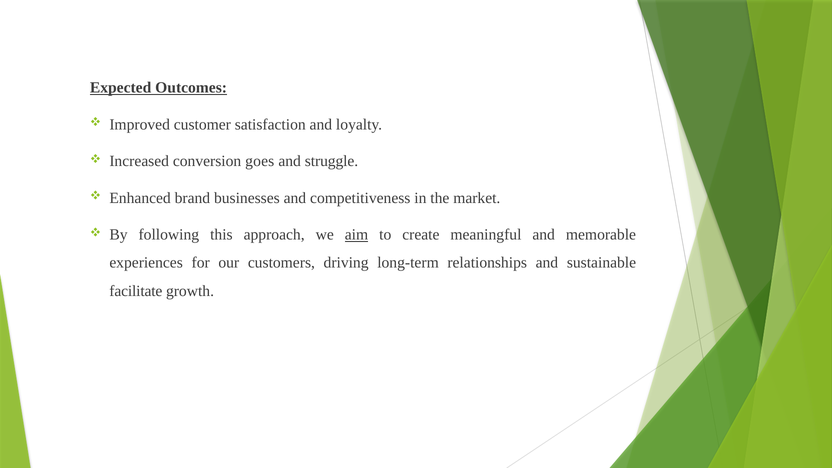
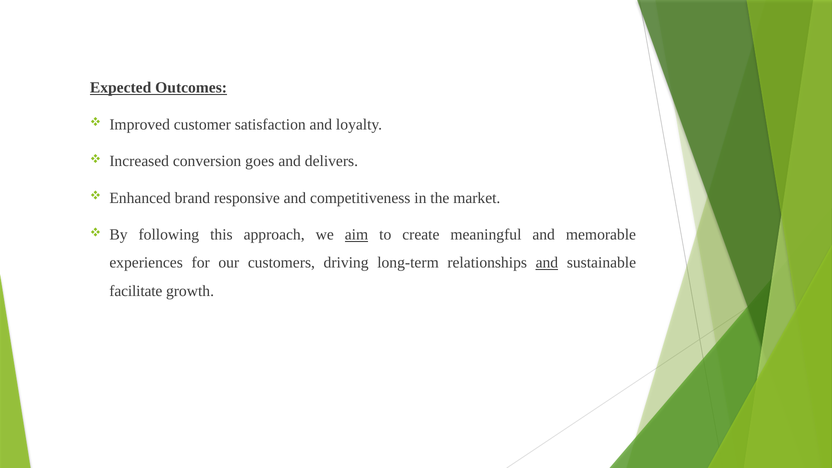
struggle: struggle -> delivers
businesses: businesses -> responsive
and at (547, 263) underline: none -> present
